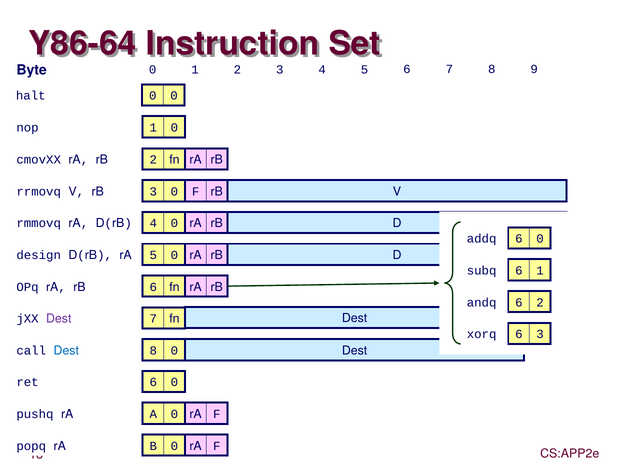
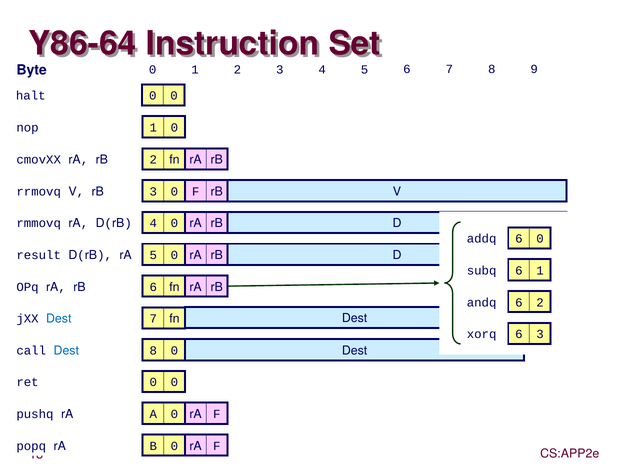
design: design -> result
Dest at (59, 319) colour: purple -> blue
ret 6: 6 -> 0
